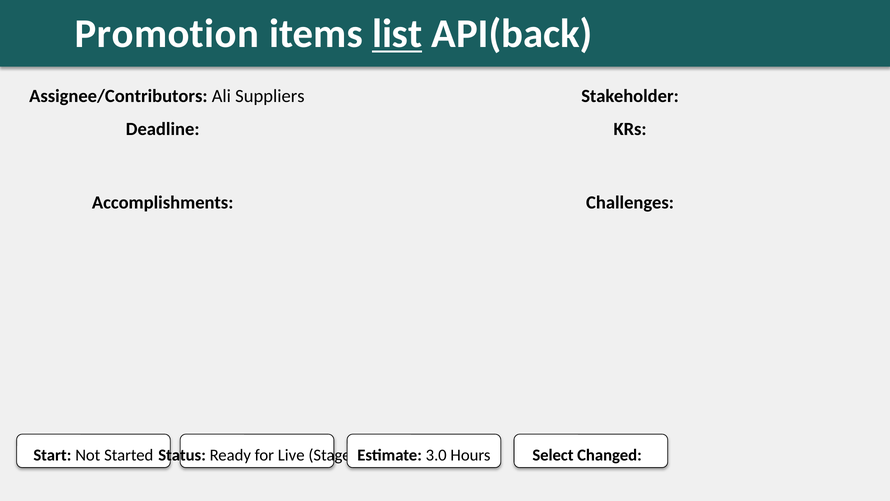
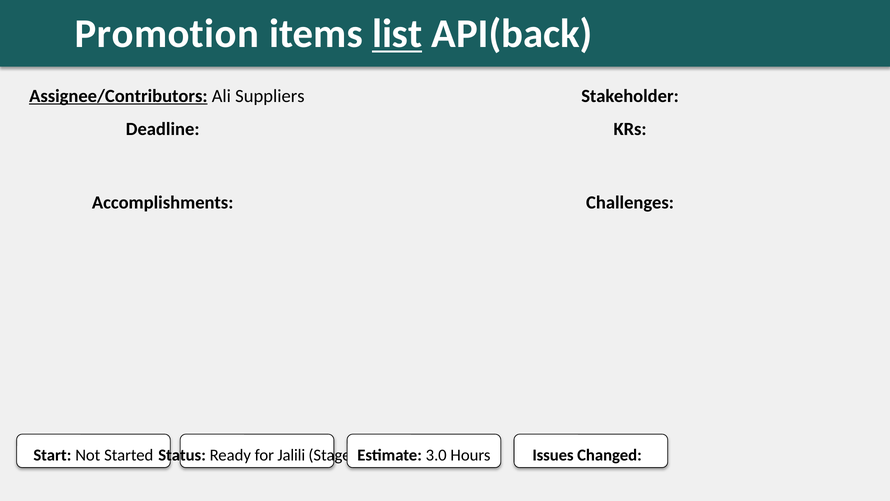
Assignee/Contributors underline: none -> present
Live: Live -> Jalili
Select: Select -> Issues
